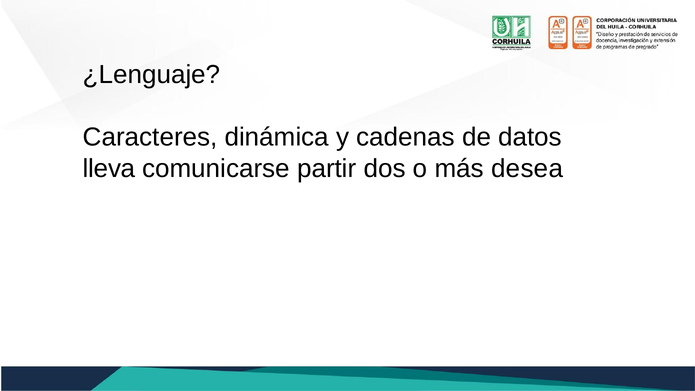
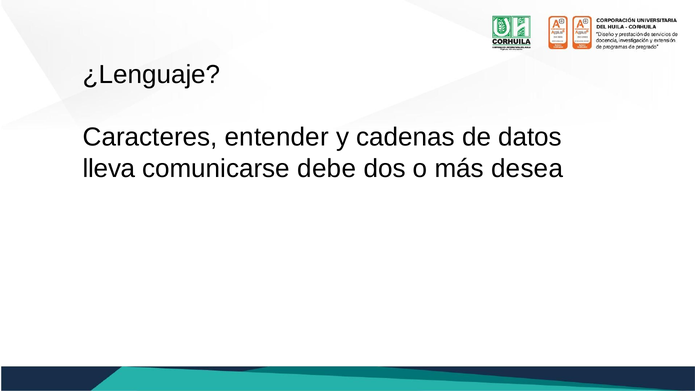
dinámica: dinámica -> entender
partir: partir -> debe
